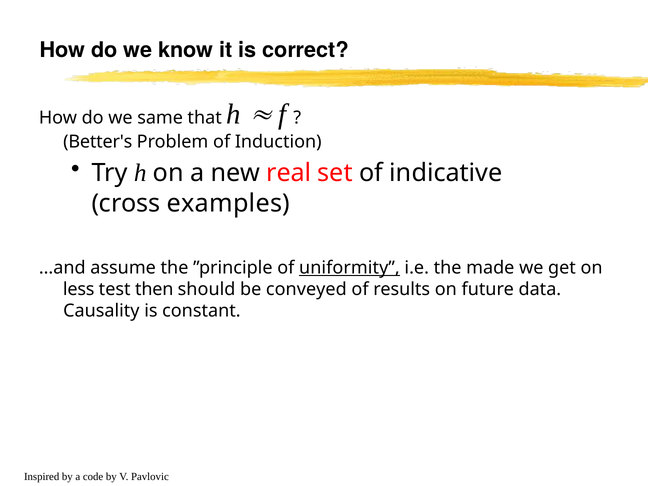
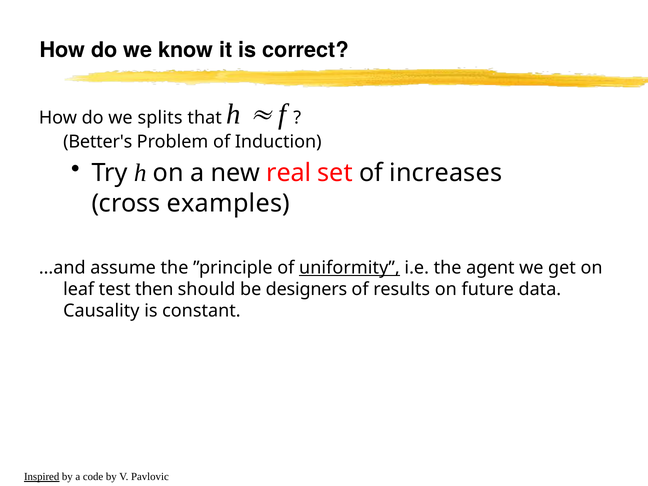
same: same -> splits
indicative: indicative -> increases
made: made -> agent
less: less -> leaf
conveyed: conveyed -> designers
Inspired underline: none -> present
